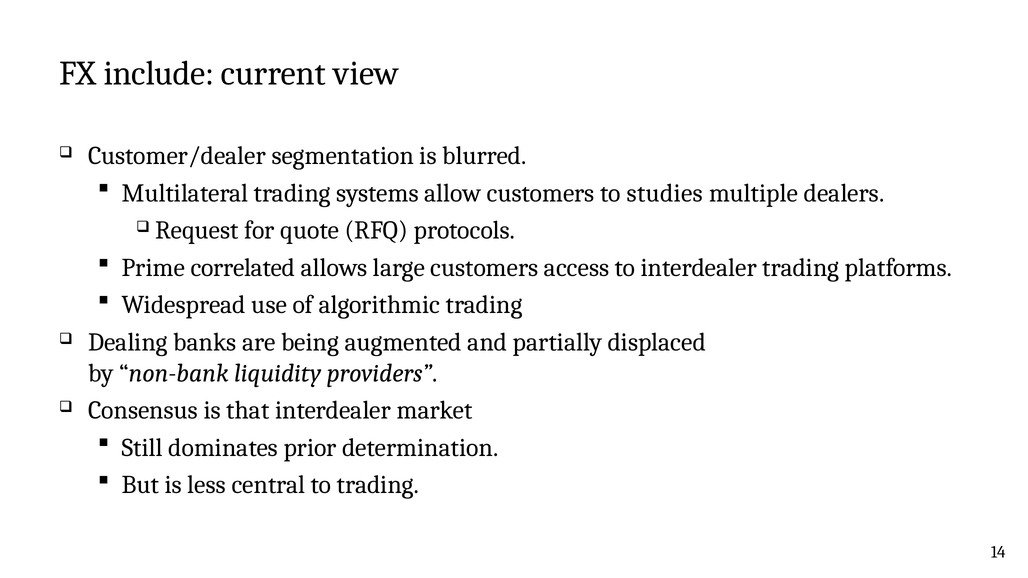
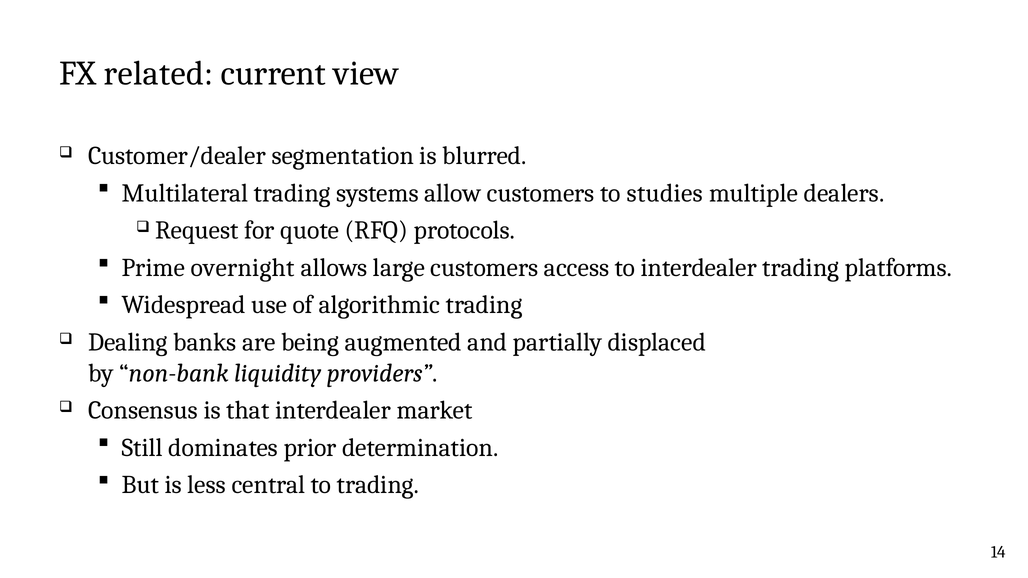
include: include -> related
correlated: correlated -> overnight
